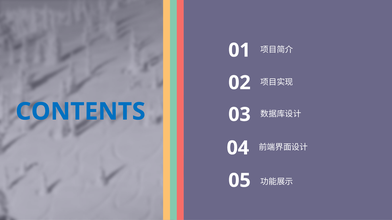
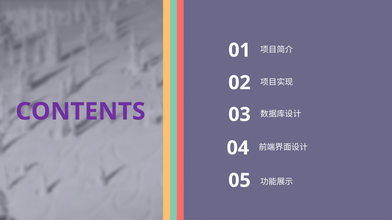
CONTENTS colour: blue -> purple
